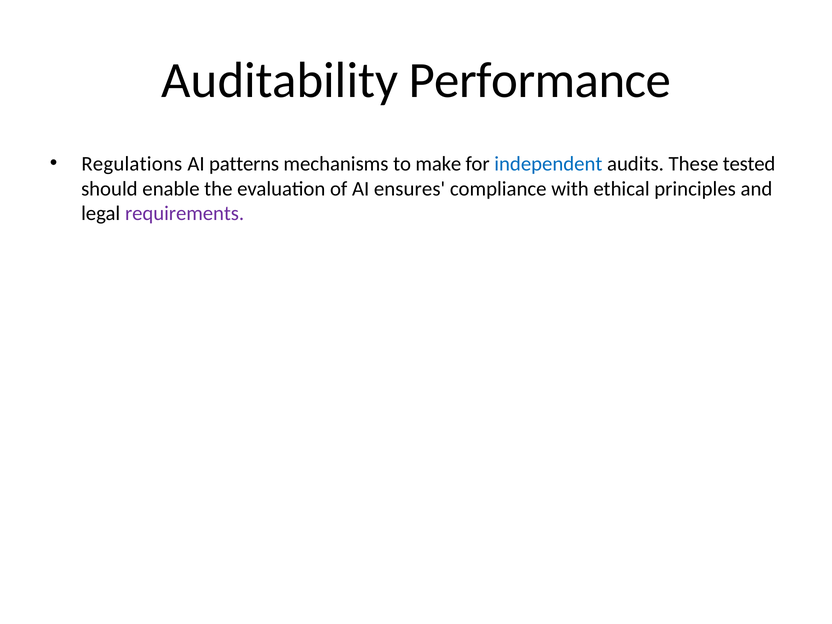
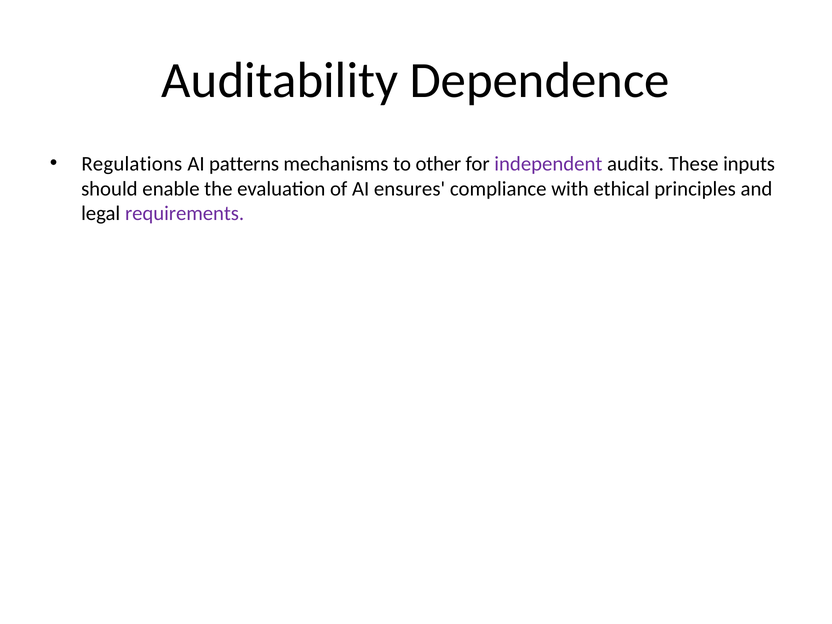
Performance: Performance -> Dependence
make: make -> other
independent colour: blue -> purple
tested: tested -> inputs
